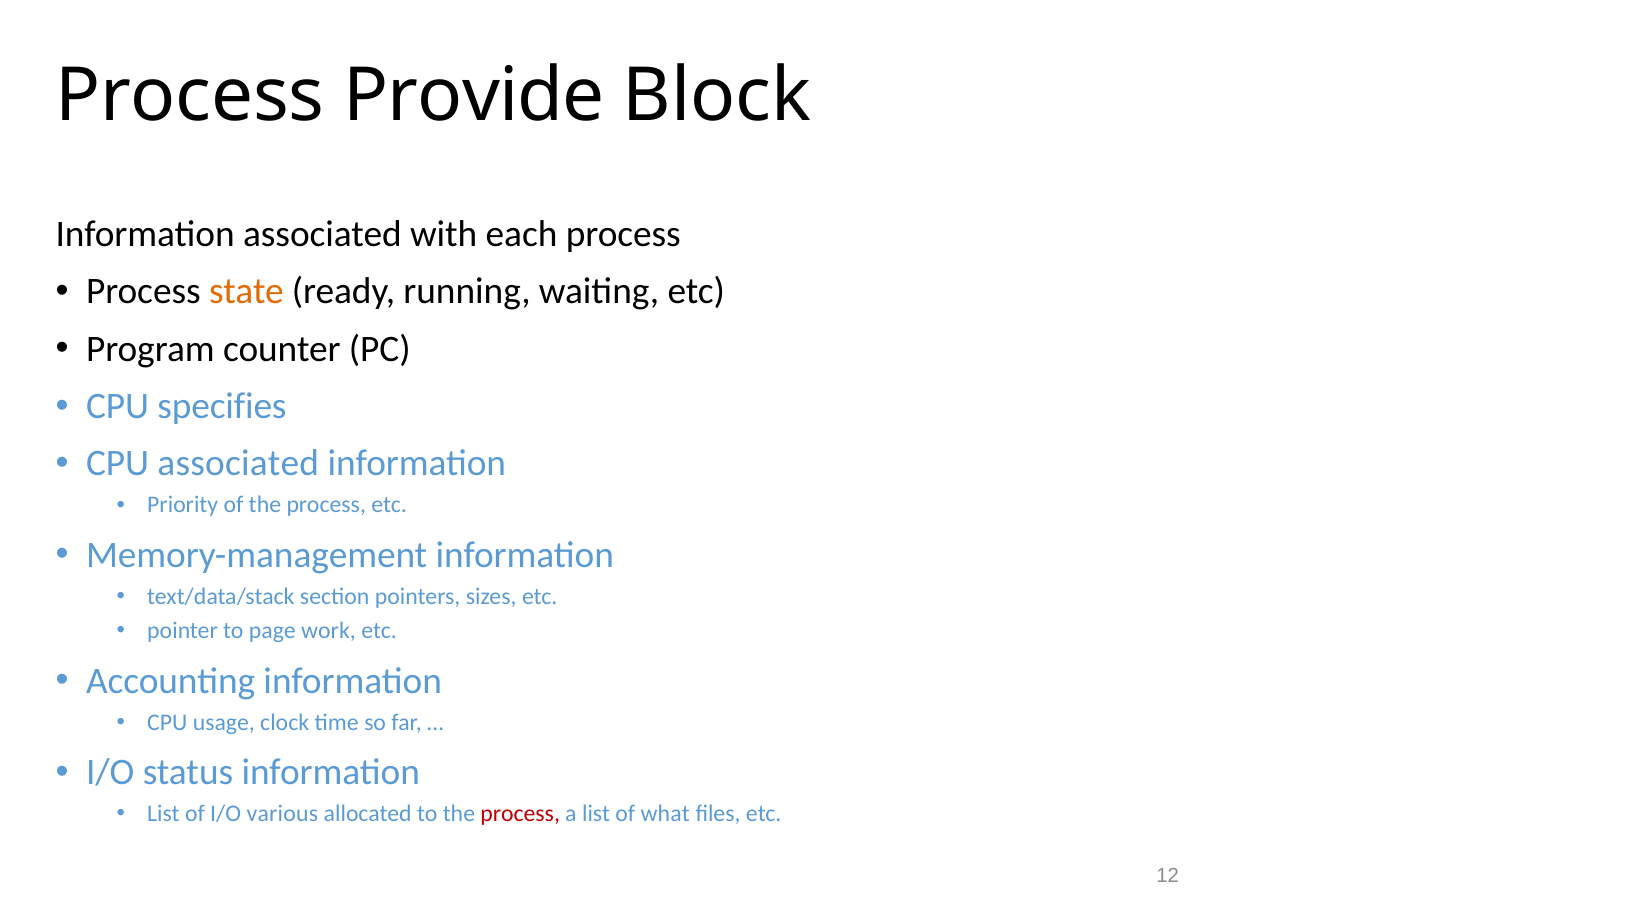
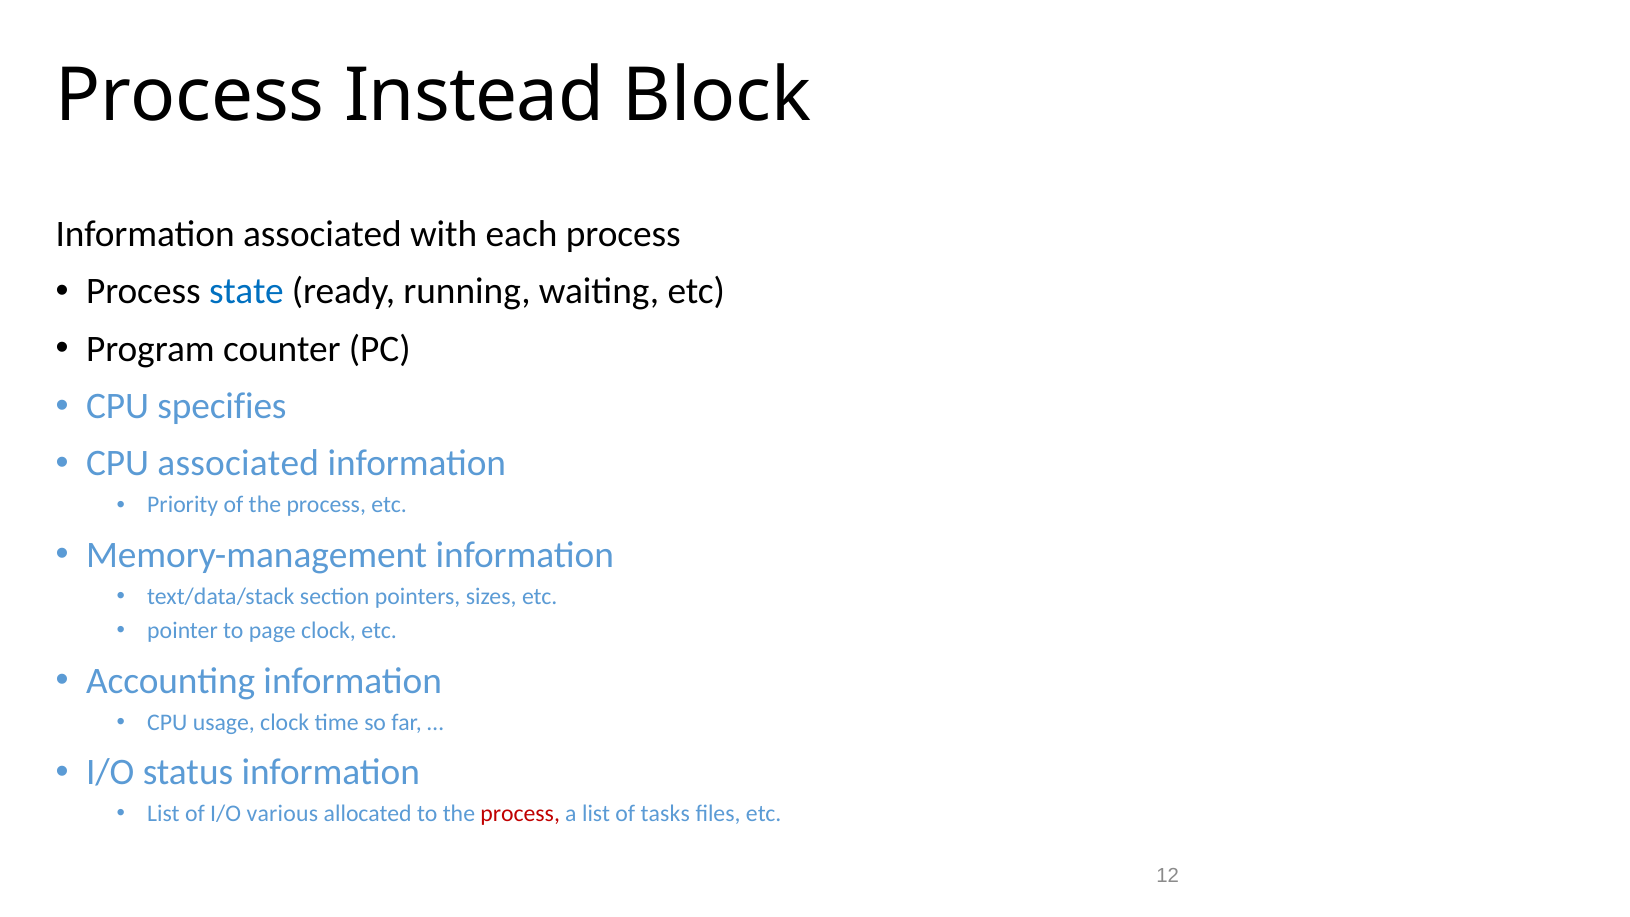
Provide: Provide -> Instead
state colour: orange -> blue
page work: work -> clock
what: what -> tasks
